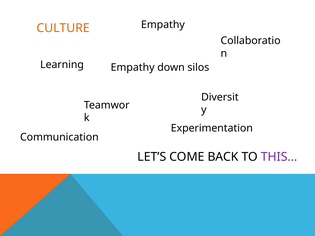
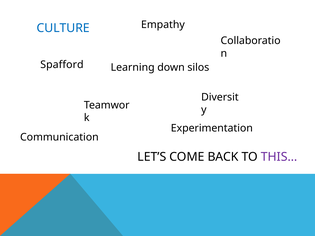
CULTURE colour: orange -> blue
Learning: Learning -> Spafford
Empathy at (133, 67): Empathy -> Learning
